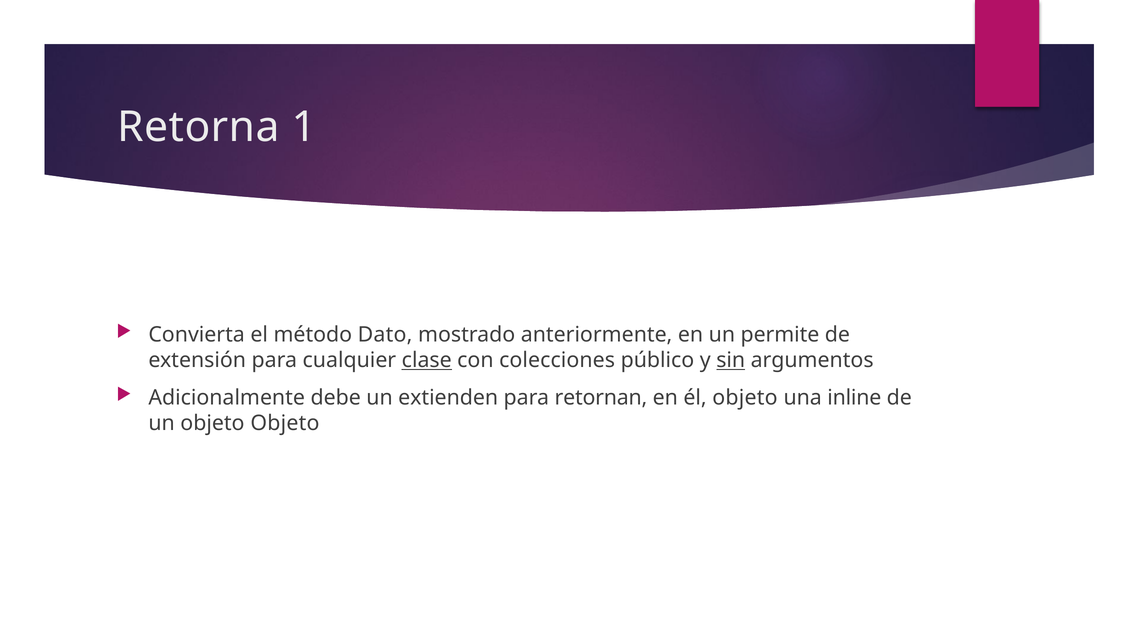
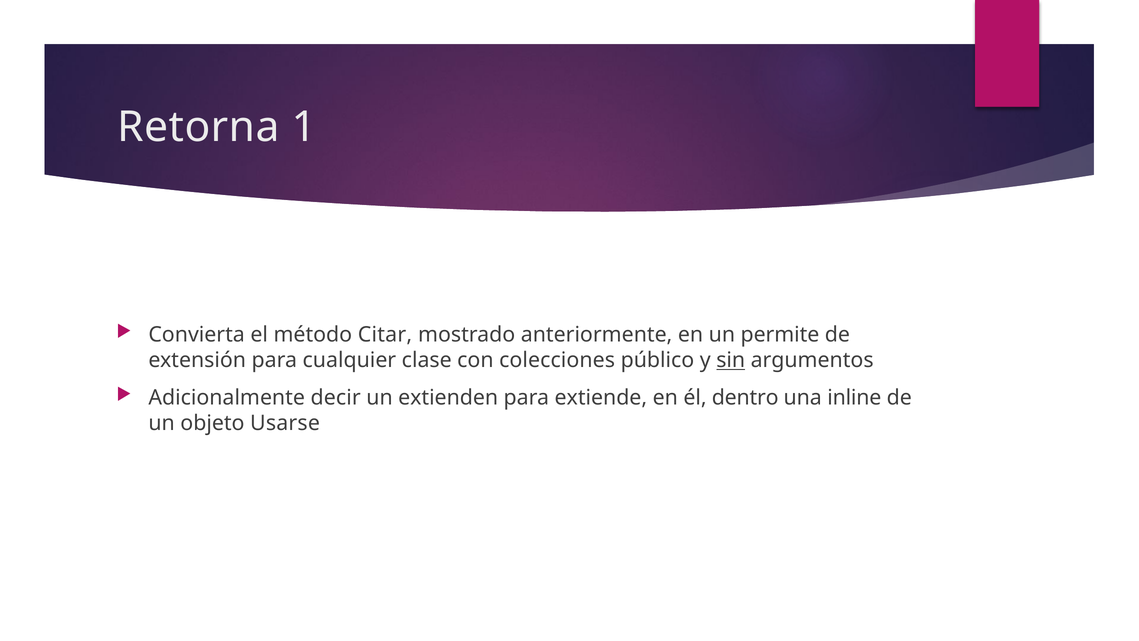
Dato: Dato -> Citar
clase underline: present -> none
debe: debe -> decir
retornan: retornan -> extiende
él objeto: objeto -> dentro
objeto Objeto: Objeto -> Usarse
